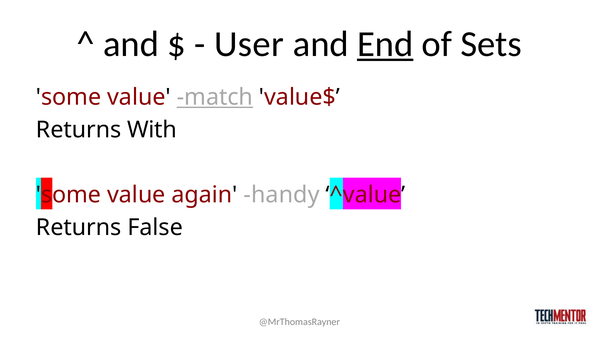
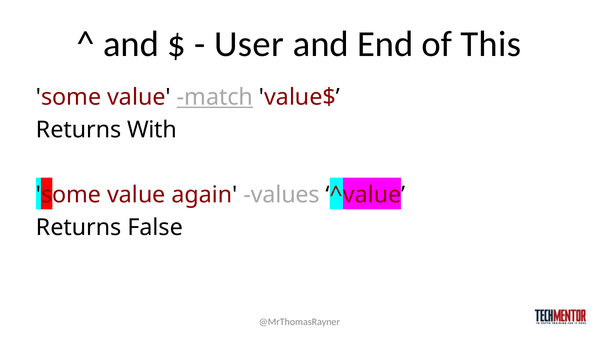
End underline: present -> none
Sets: Sets -> This
handy: handy -> values
